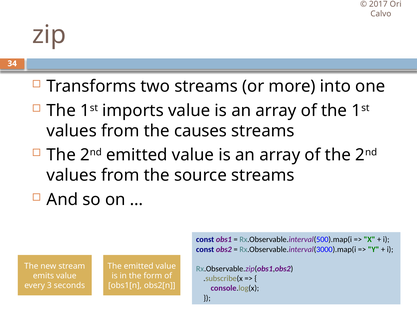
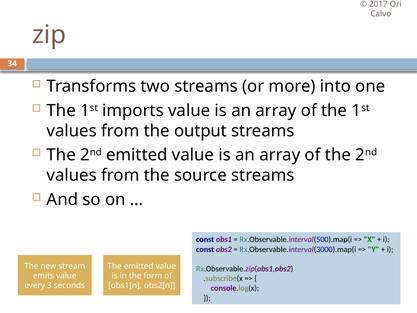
causes: causes -> output
